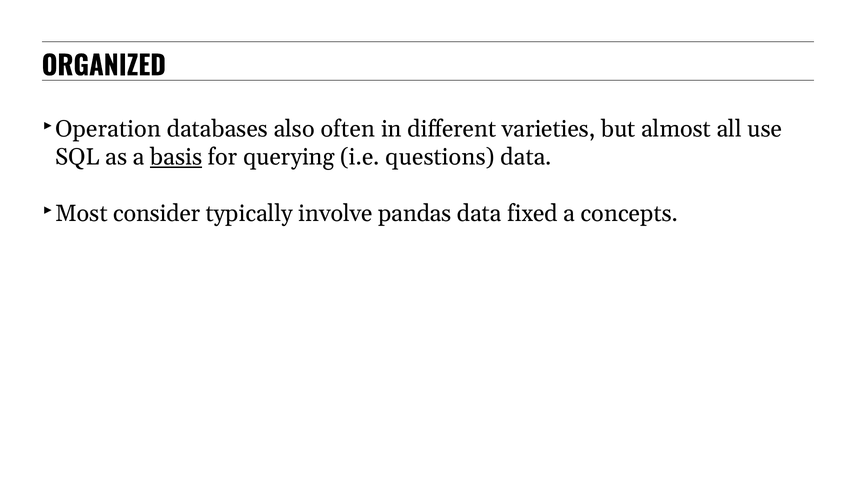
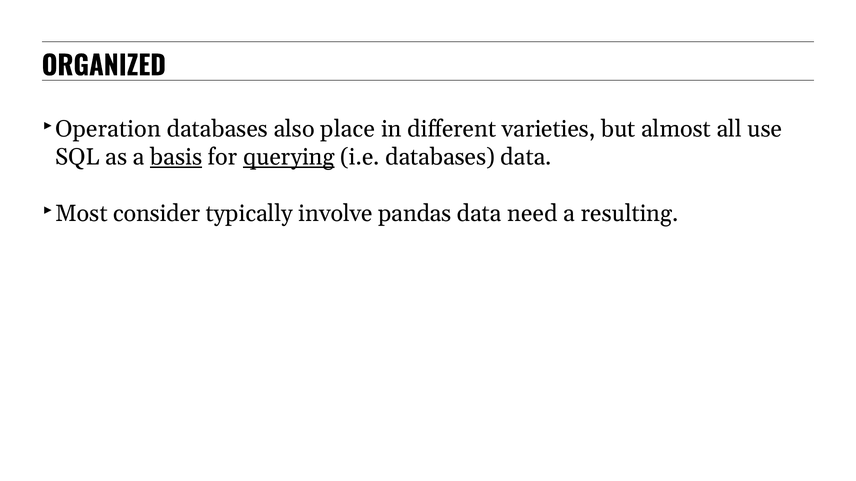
often: often -> place
querying underline: none -> present
i.e questions: questions -> databases
fixed: fixed -> need
concepts: concepts -> resulting
